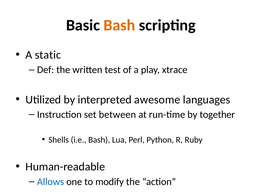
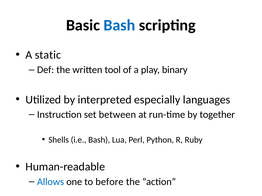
Bash at (119, 25) colour: orange -> blue
test: test -> tool
xtrace: xtrace -> binary
awesome: awesome -> especially
modify: modify -> before
